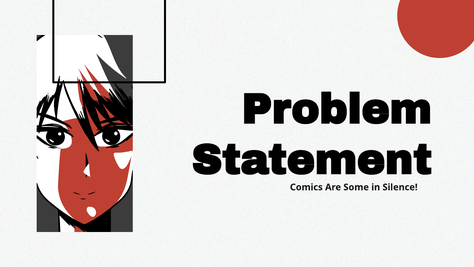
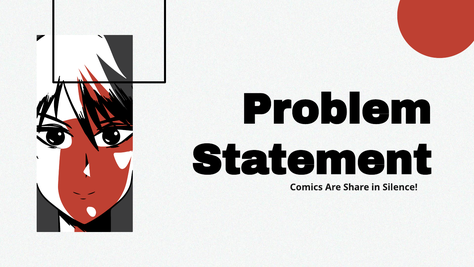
Some: Some -> Share
